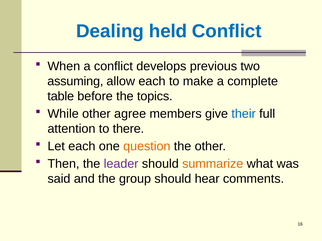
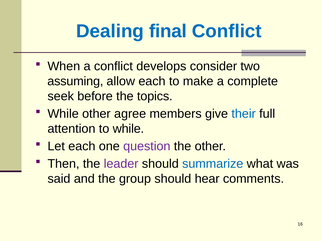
held: held -> final
previous: previous -> consider
table: table -> seek
to there: there -> while
question colour: orange -> purple
summarize colour: orange -> blue
